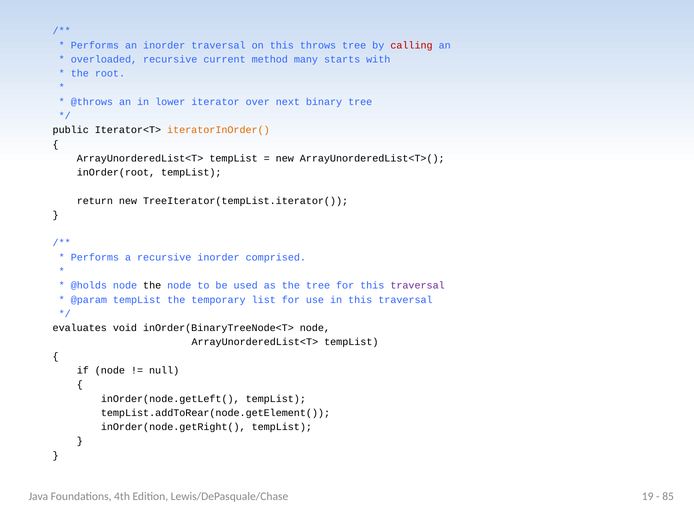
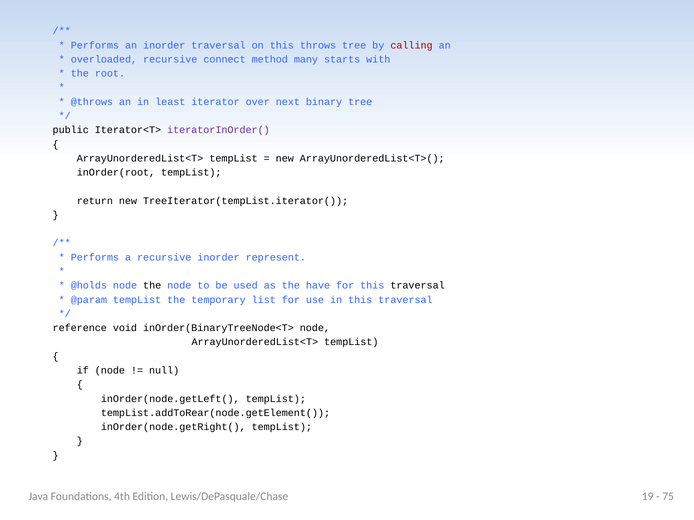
current: current -> connect
lower: lower -> least
iteratorInOrder( colour: orange -> purple
comprised: comprised -> represent
the tree: tree -> have
traversal at (418, 286) colour: purple -> black
evaluates: evaluates -> reference
85: 85 -> 75
